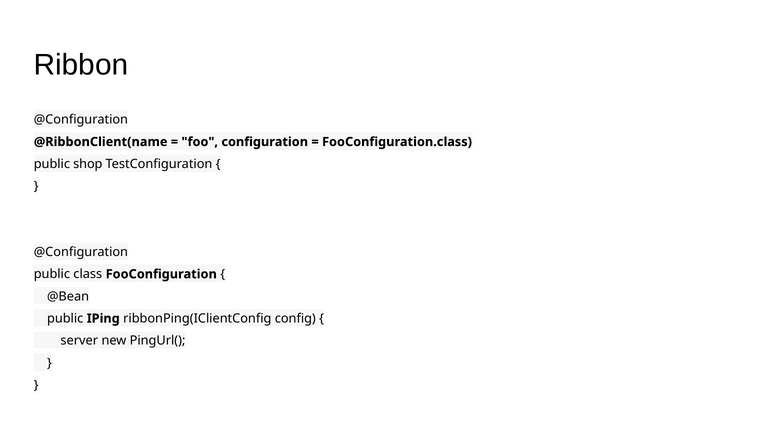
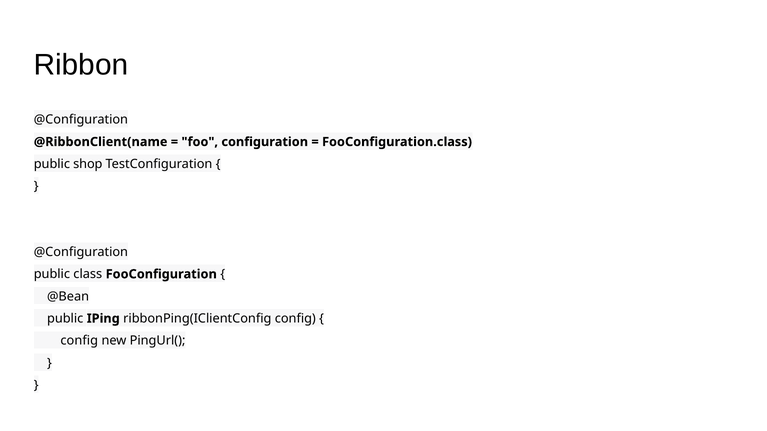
server at (79, 341): server -> config
